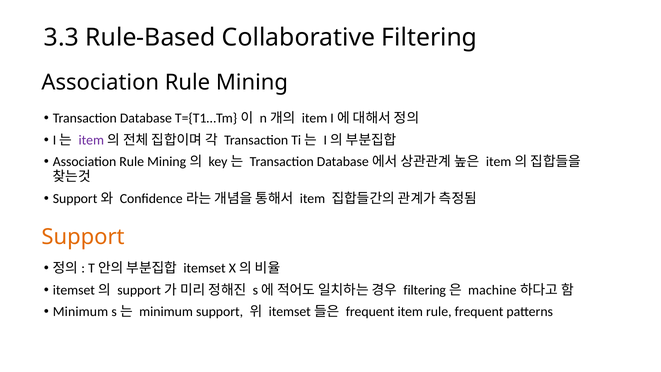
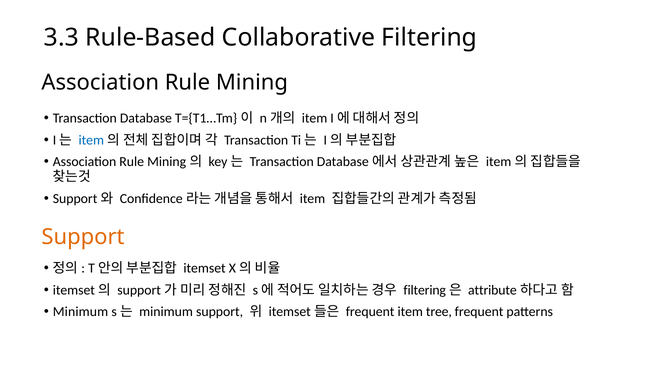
item at (91, 140) colour: purple -> blue
machine: machine -> attribute
item rule: rule -> tree
